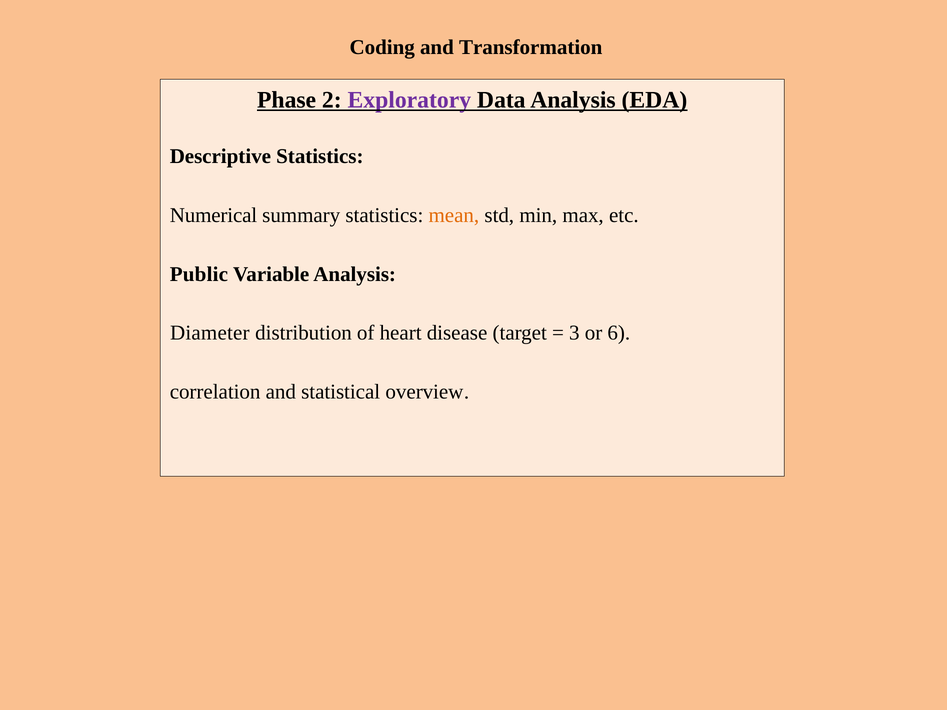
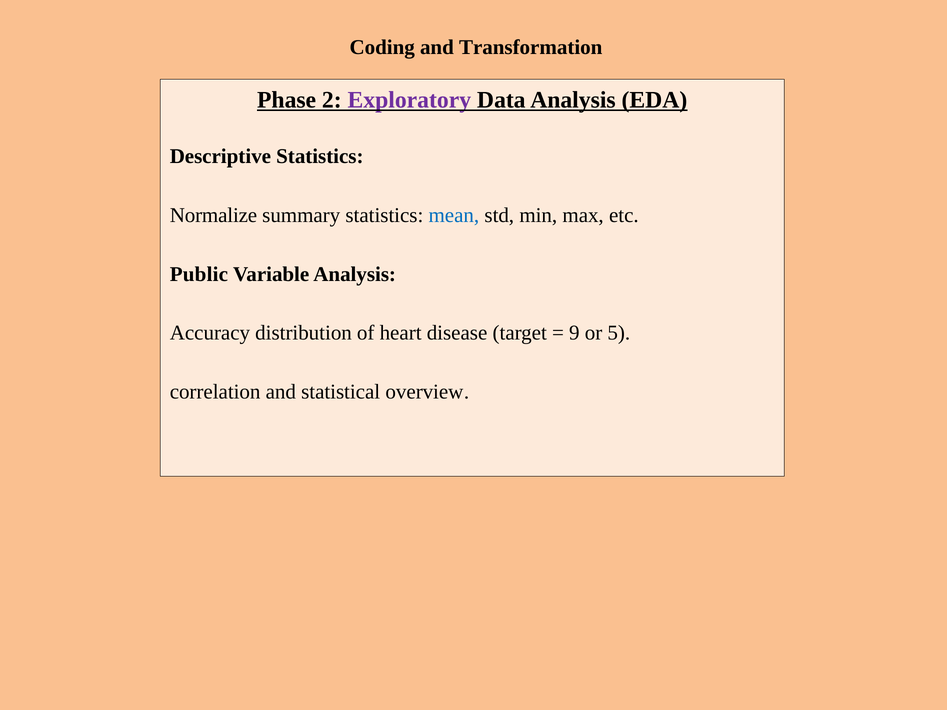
Numerical: Numerical -> Normalize
mean colour: orange -> blue
Diameter: Diameter -> Accuracy
3: 3 -> 9
6: 6 -> 5
